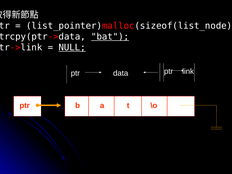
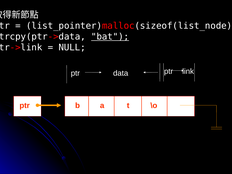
NULL underline: present -> none
